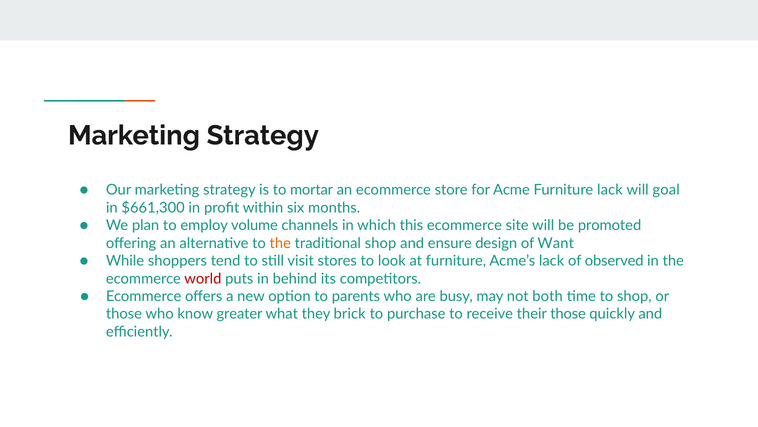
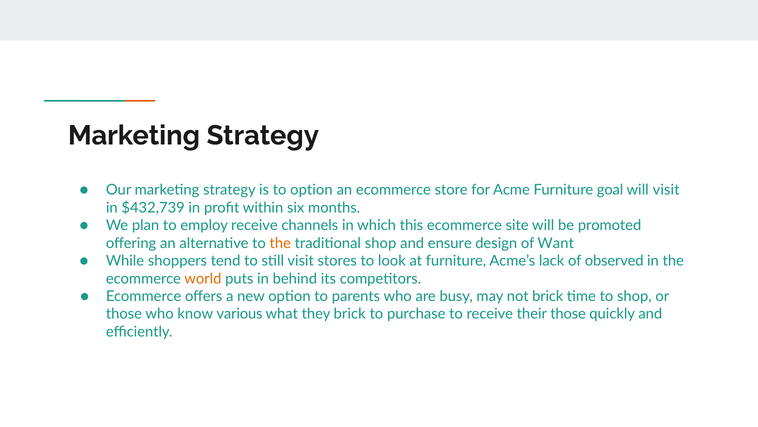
to mortar: mortar -> option
Furniture lack: lack -> goal
will goal: goal -> visit
$661,300: $661,300 -> $432,739
employ volume: volume -> receive
world colour: red -> orange
not both: both -> brick
greater: greater -> various
